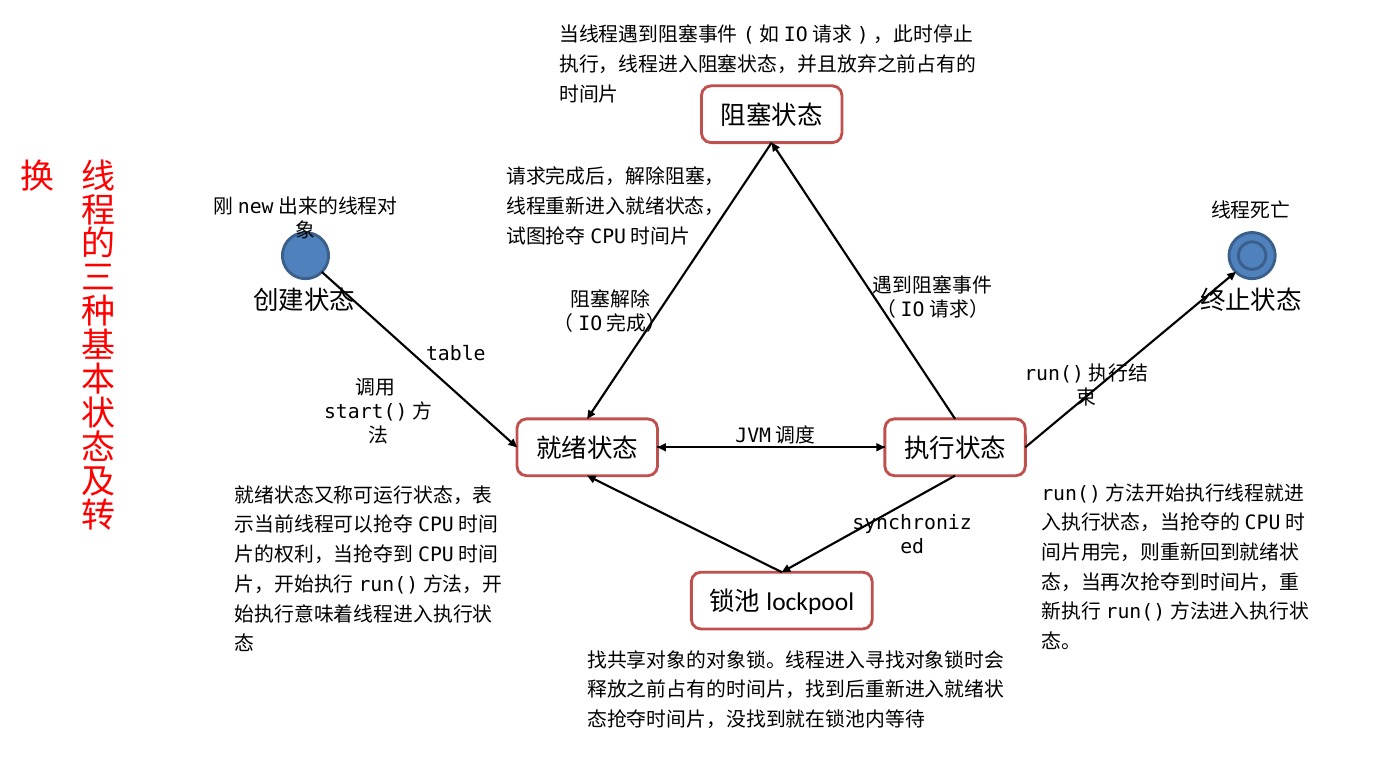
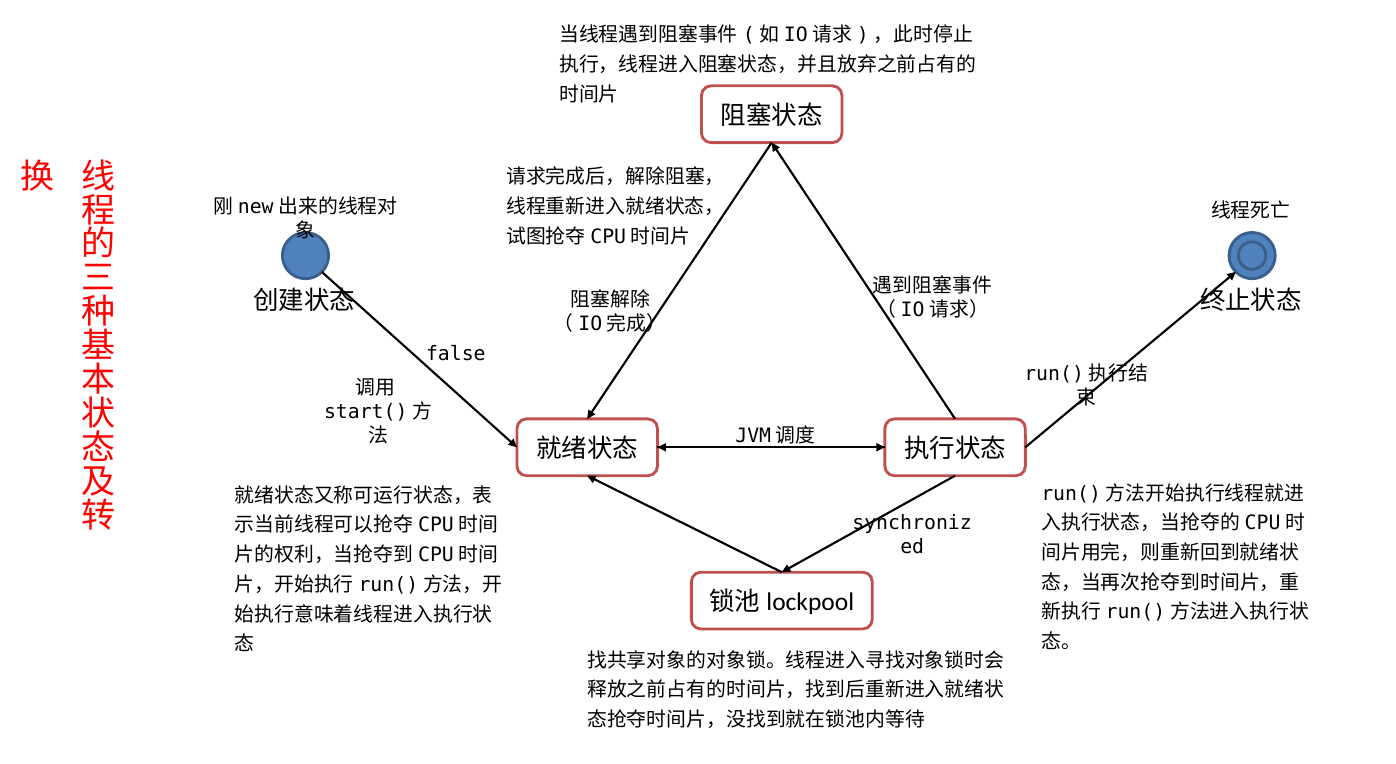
table: table -> false
